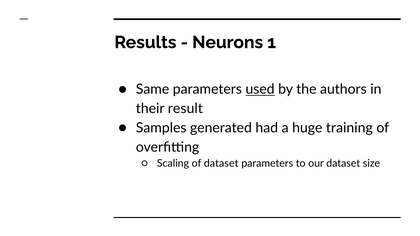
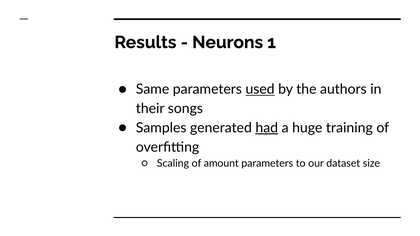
result: result -> songs
had underline: none -> present
of dataset: dataset -> amount
